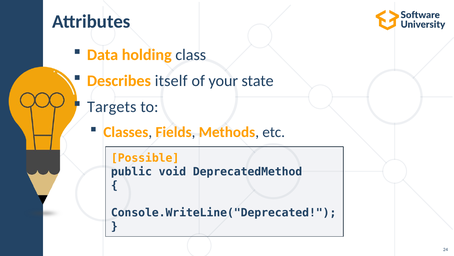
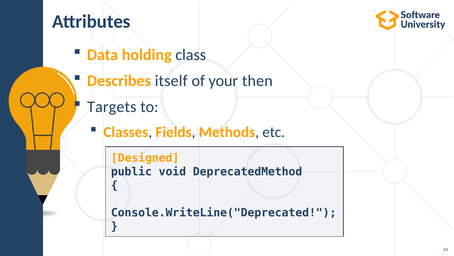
state: state -> then
Possible: Possible -> Designed
